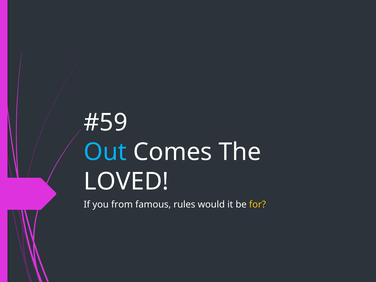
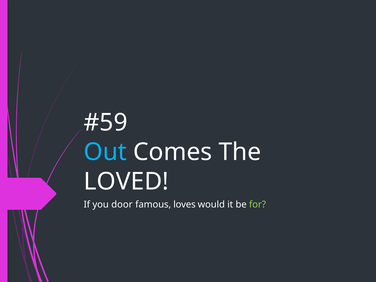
from: from -> door
rules: rules -> loves
for colour: yellow -> light green
